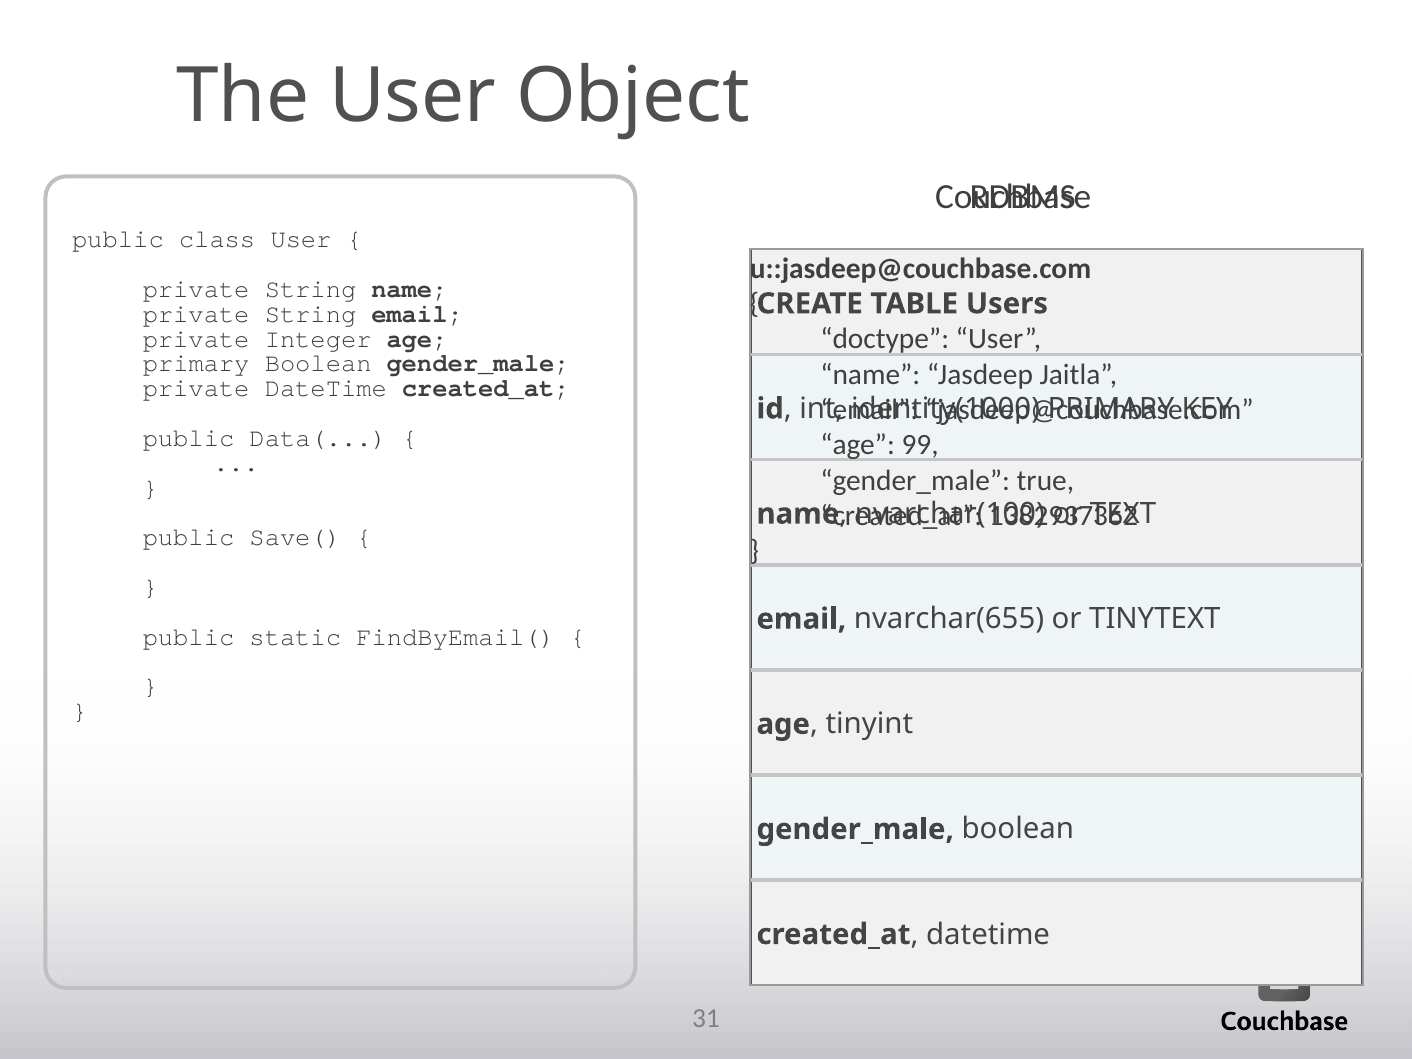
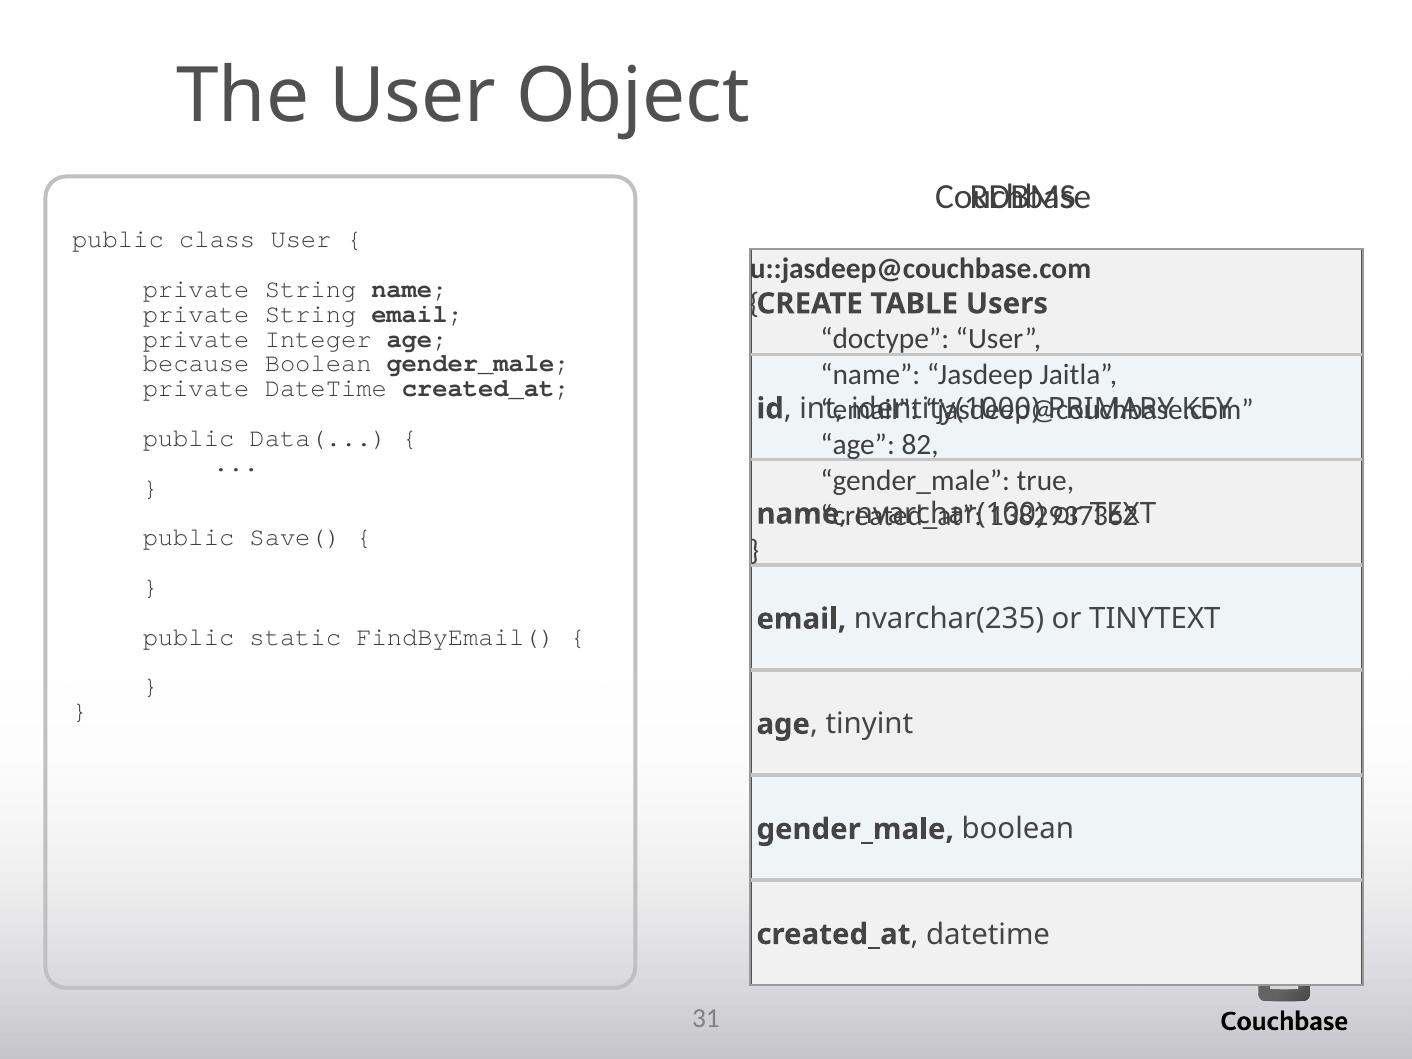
primary at (196, 364): primary -> because
99: 99 -> 82
nvarchar(655: nvarchar(655 -> nvarchar(235
